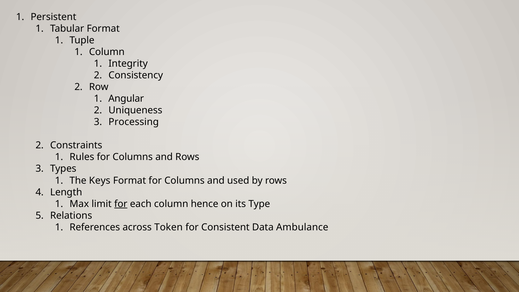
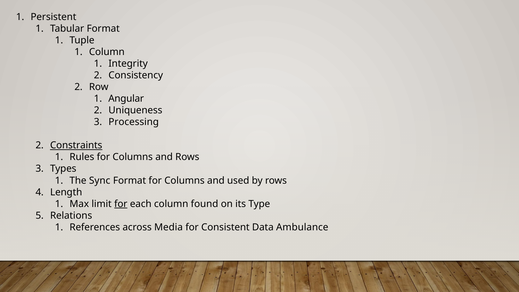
Constraints underline: none -> present
Keys: Keys -> Sync
hence: hence -> found
Token: Token -> Media
